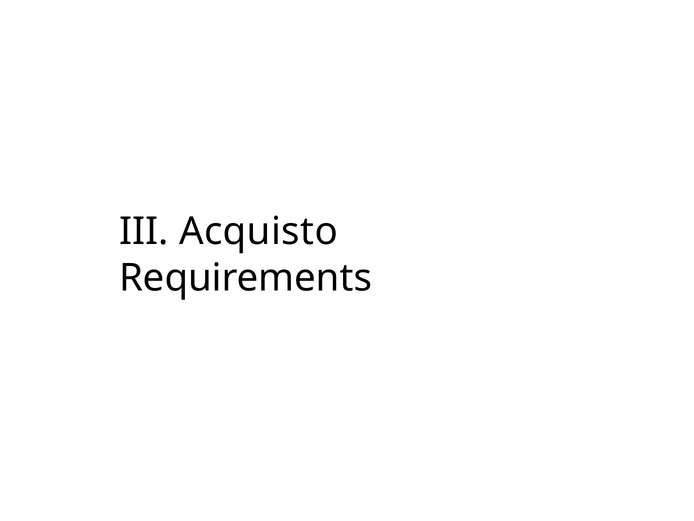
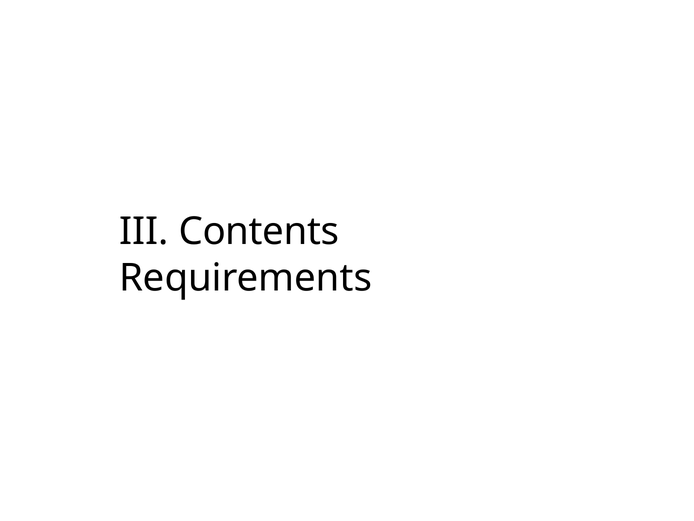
Acquisto: Acquisto -> Contents
